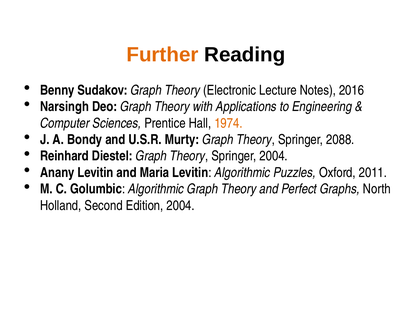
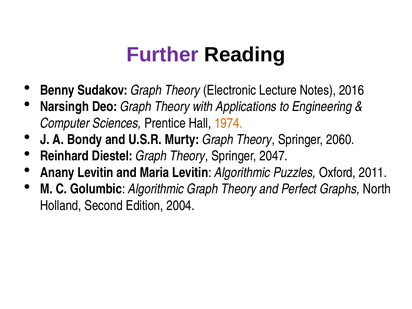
Further colour: orange -> purple
2088: 2088 -> 2060
Springer 2004: 2004 -> 2047
